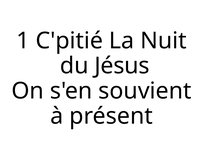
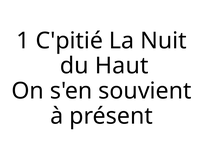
Jésus: Jésus -> Haut
